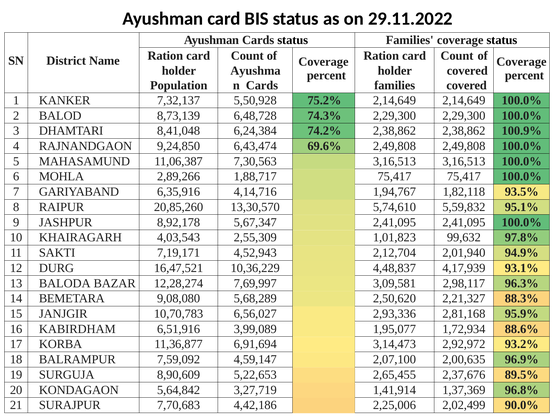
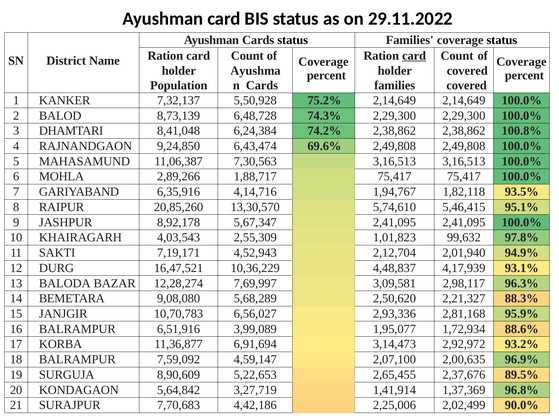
card at (414, 56) underline: none -> present
100.9%: 100.9% -> 100.8%
5,59,832: 5,59,832 -> 5,46,415
16 KABIRDHAM: KABIRDHAM -> BALRAMPUR
